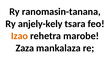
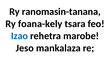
anjely-kely: anjely-kely -> foana-kely
Izao colour: orange -> blue
Zaza: Zaza -> Jeso
